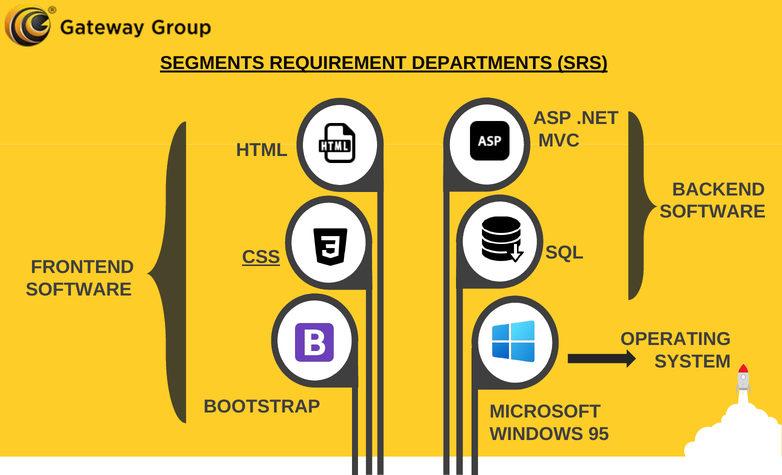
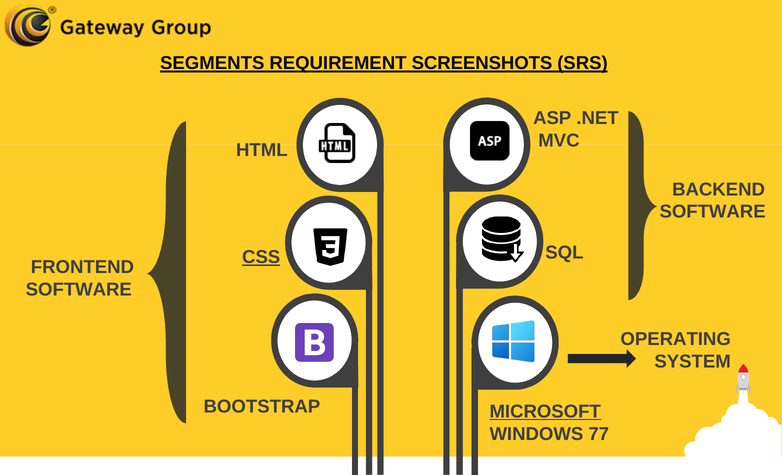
DEPARTMENTS: DEPARTMENTS -> SCREENSHOTS
MICROSOFT underline: none -> present
95: 95 -> 77
